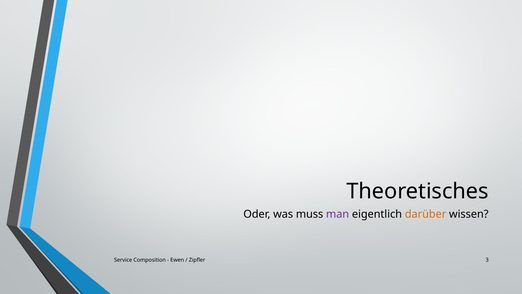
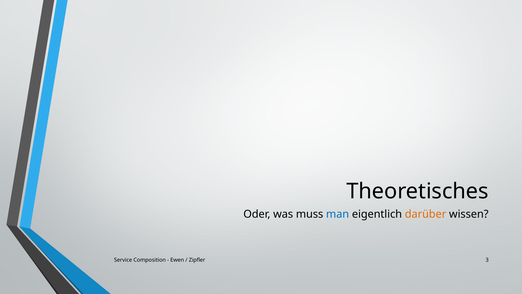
man colour: purple -> blue
